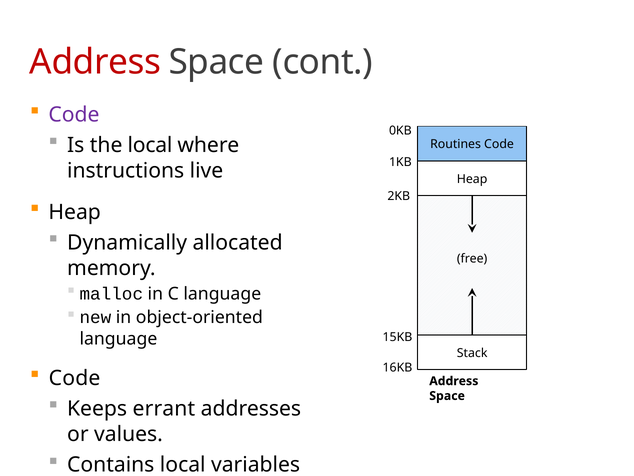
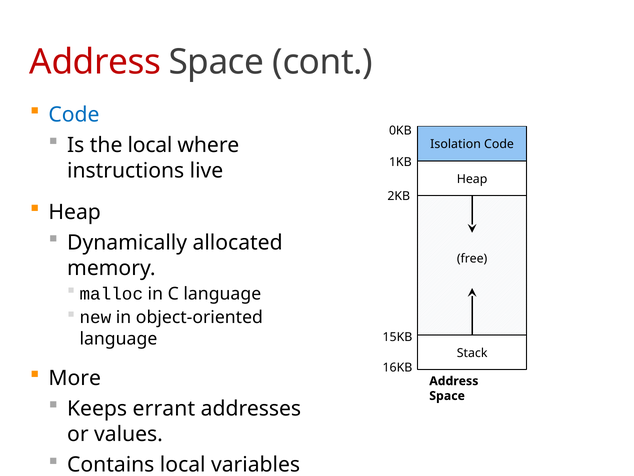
Code at (74, 115) colour: purple -> blue
Routines at (456, 144): Routines -> Isolation
Code at (75, 378): Code -> More
